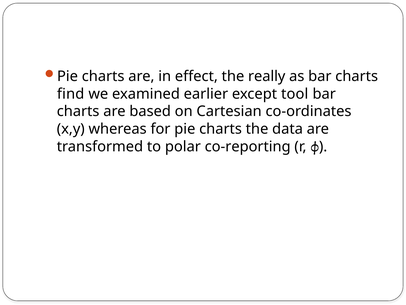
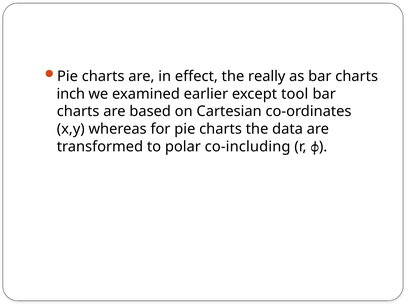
find: find -> inch
co-reporting: co-reporting -> co-including
